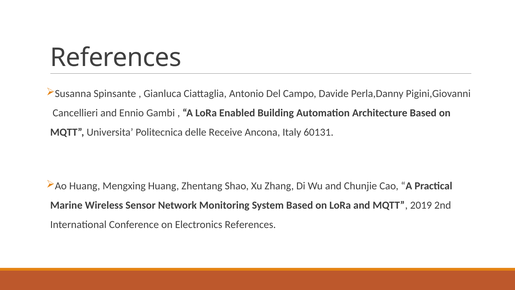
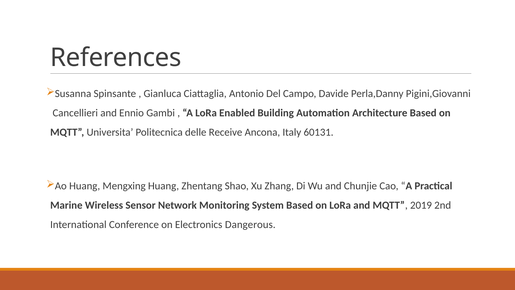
Electronics References: References -> Dangerous
